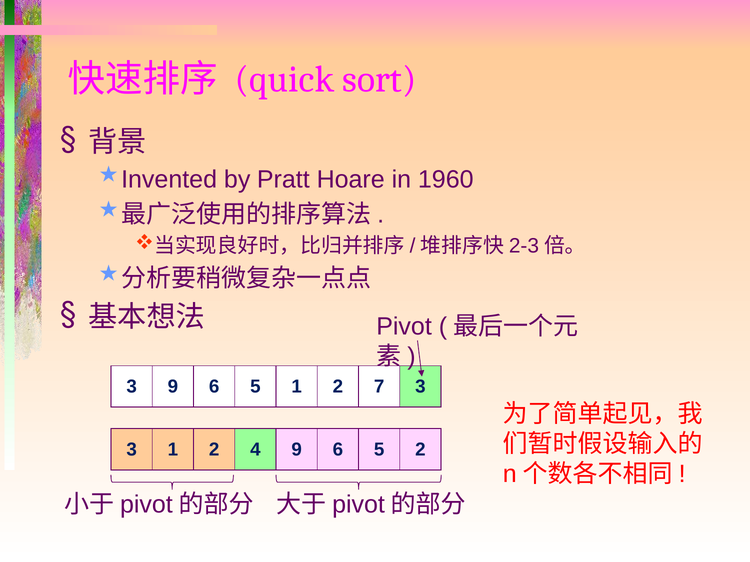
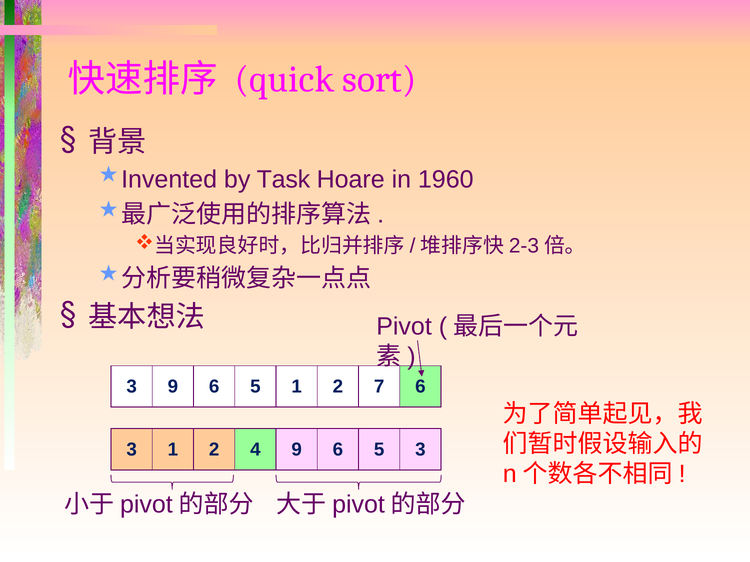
Pratt: Pratt -> Task
7 3: 3 -> 6
5 2: 2 -> 3
